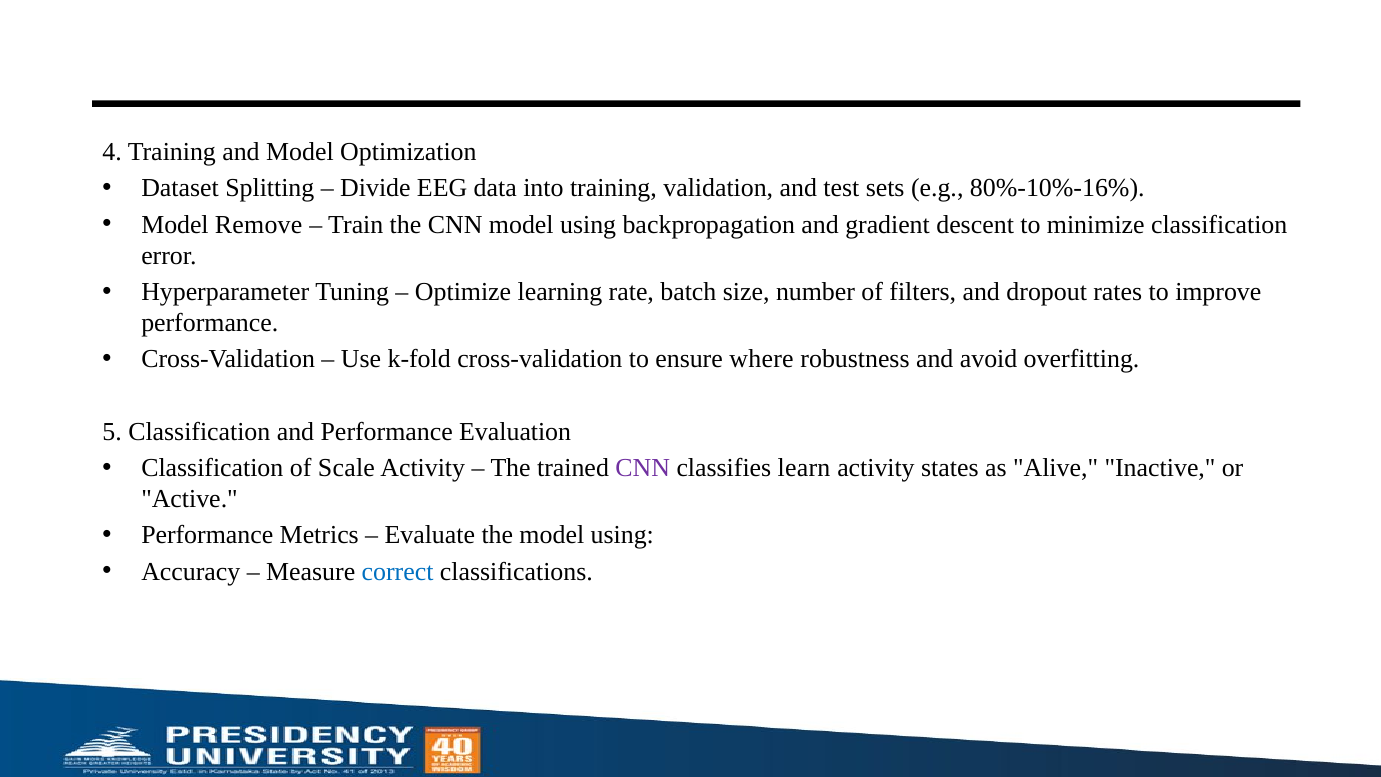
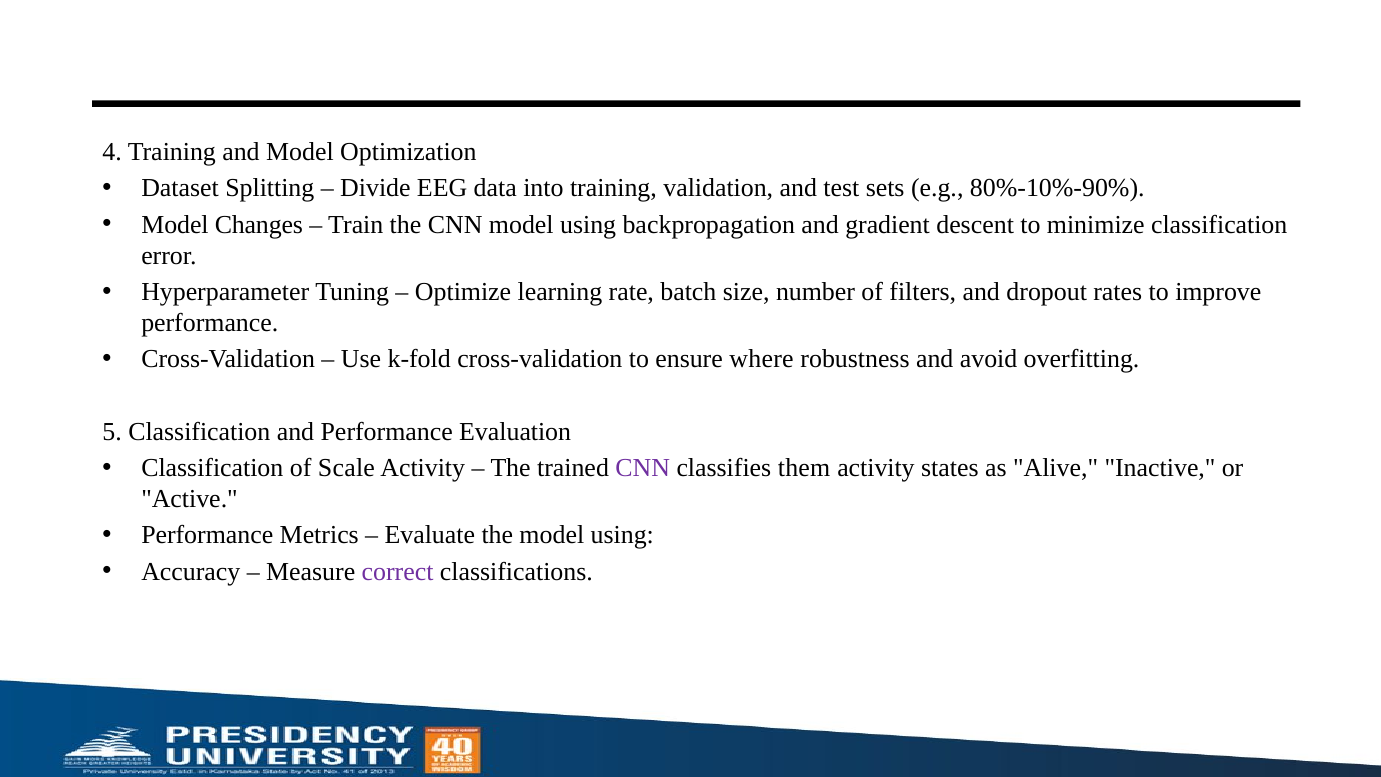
80%-10%-16%: 80%-10%-16% -> 80%-10%-90%
Remove: Remove -> Changes
learn: learn -> them
correct colour: blue -> purple
